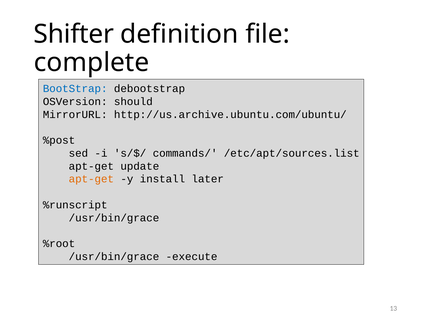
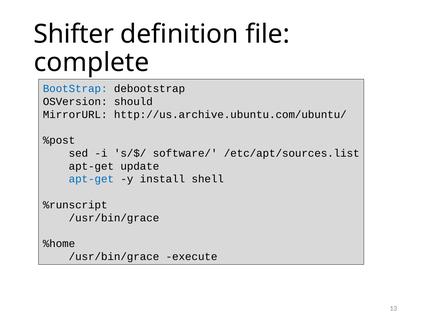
commands/: commands/ -> software/
apt-get at (91, 179) colour: orange -> blue
later: later -> shell
%root: %root -> %home
